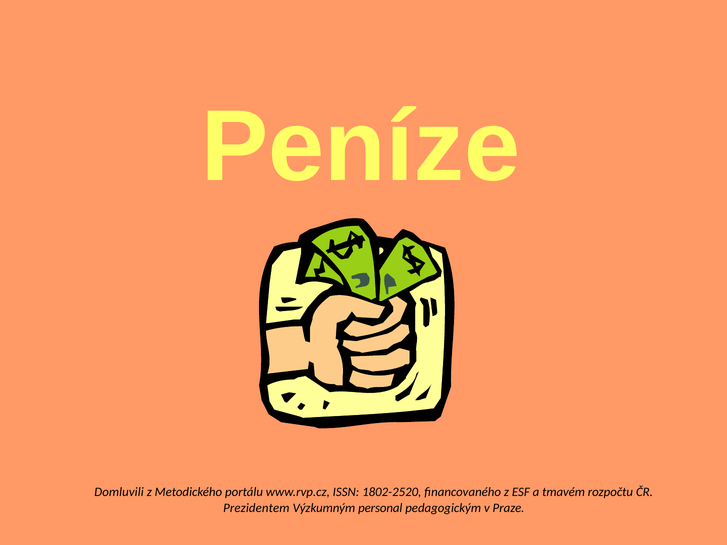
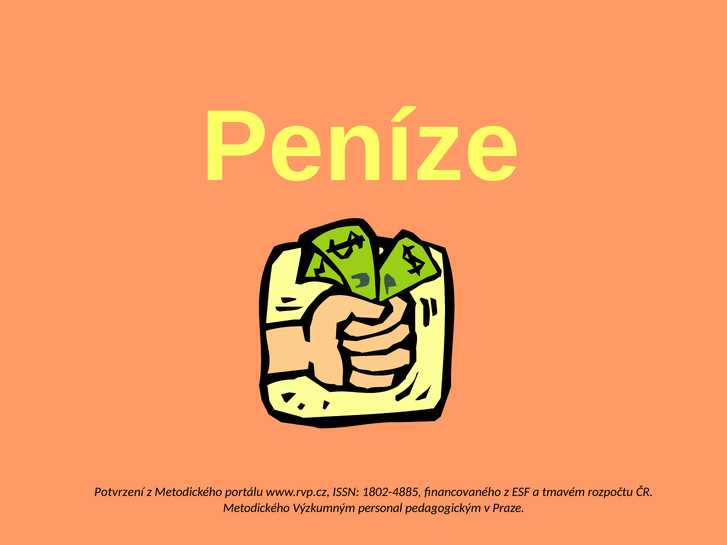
Domluvili: Domluvili -> Potvrzení
1802-2520: 1802-2520 -> 1802-4885
Prezidentem at (256, 508): Prezidentem -> Metodického
